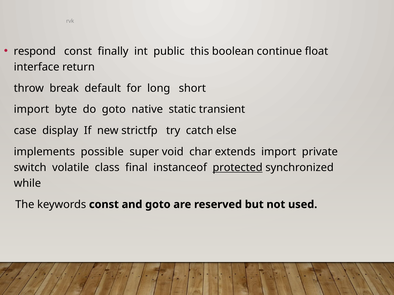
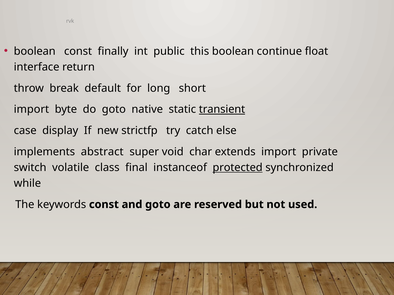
respond at (35, 51): respond -> boolean
transient underline: none -> present
possible: possible -> abstract
